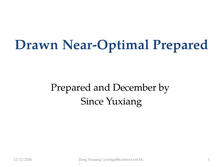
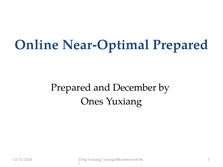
Drawn: Drawn -> Online
Since: Since -> Ones
